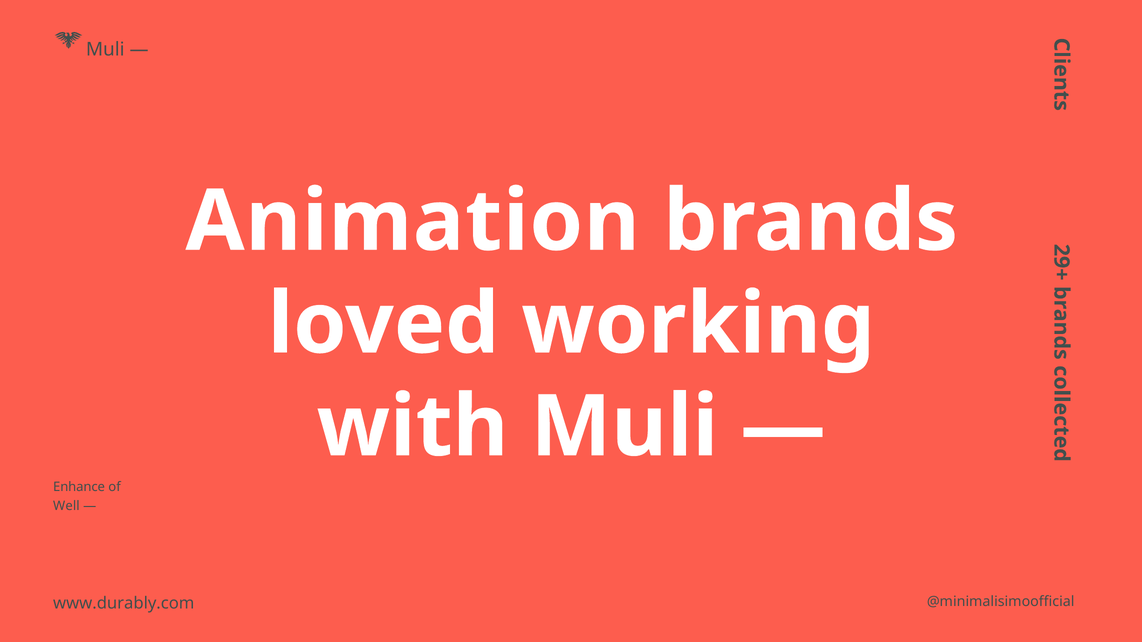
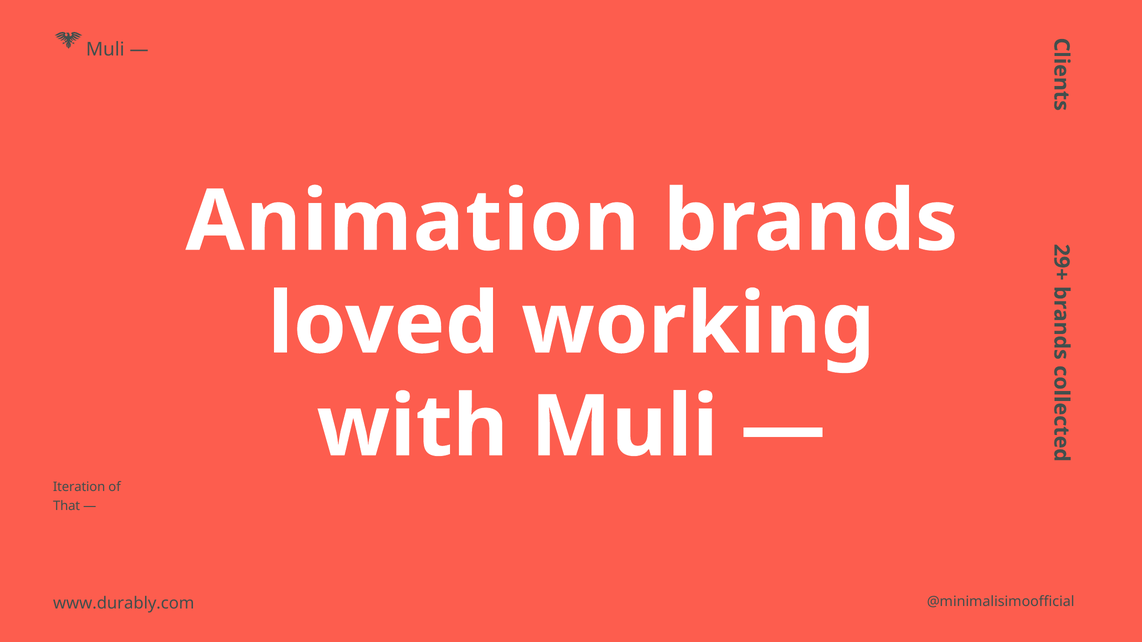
Enhance: Enhance -> Iteration
Well: Well -> That
